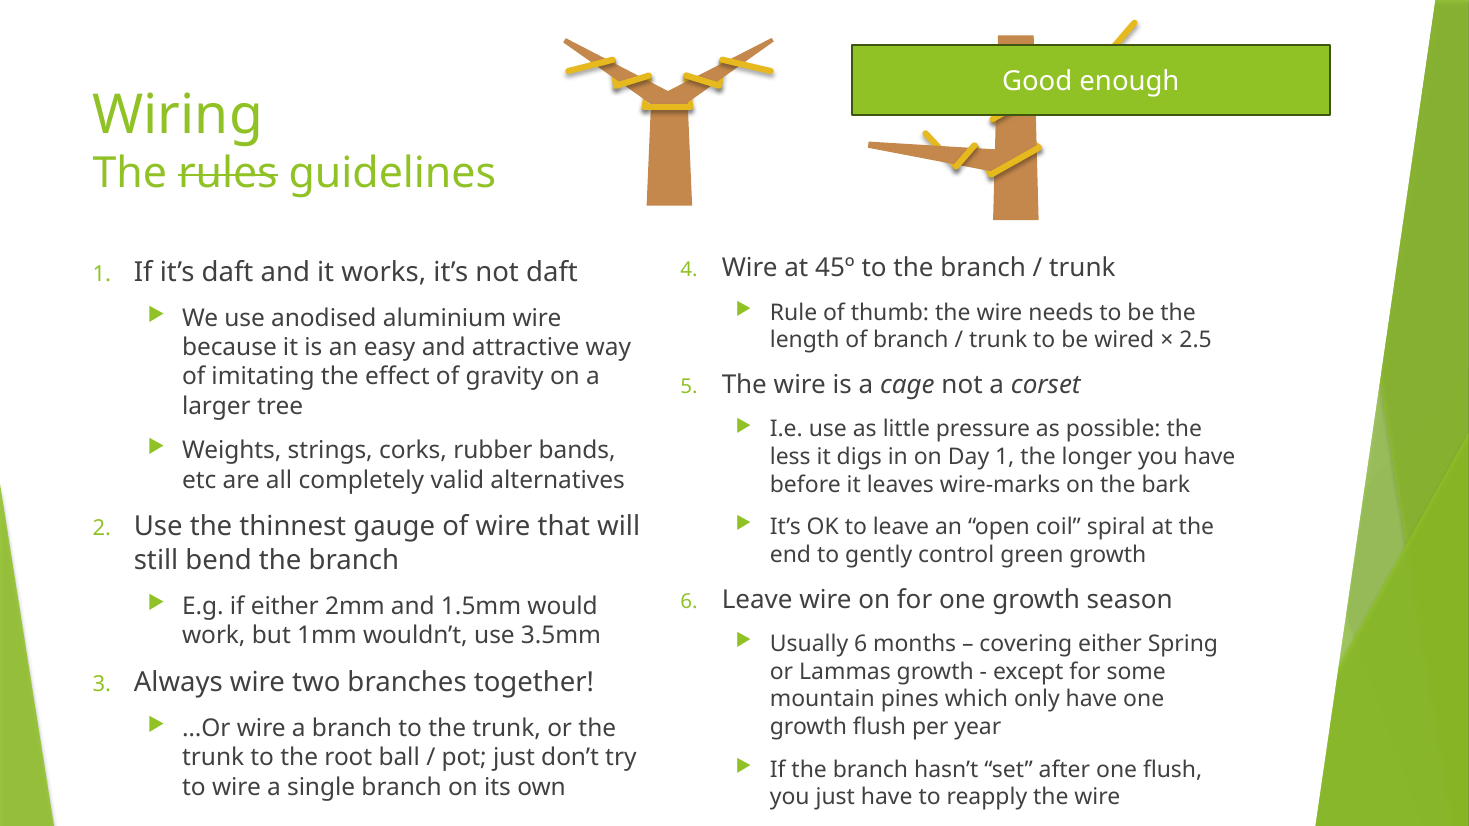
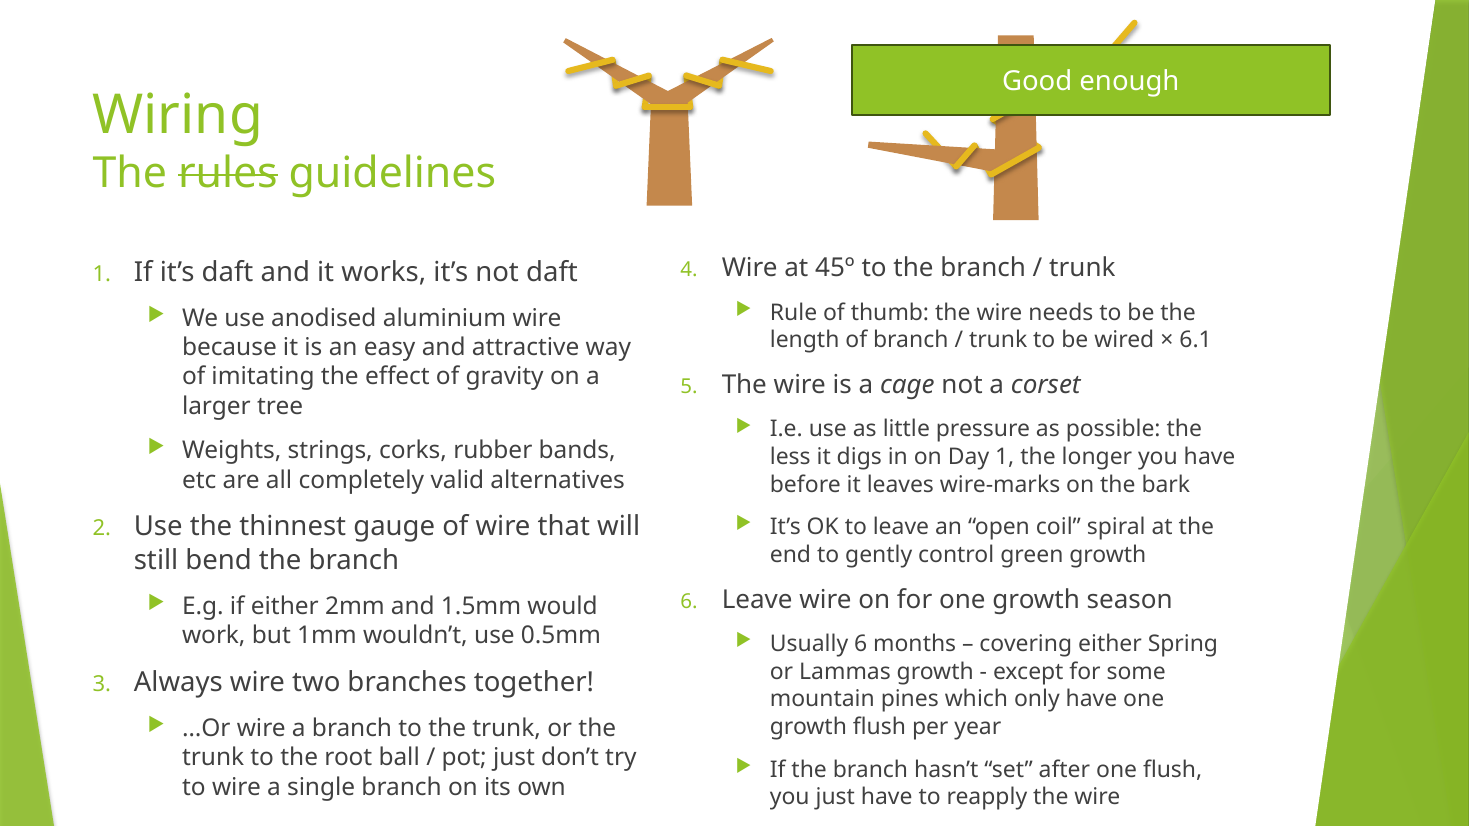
2.5: 2.5 -> 6.1
3.5mm: 3.5mm -> 0.5mm
